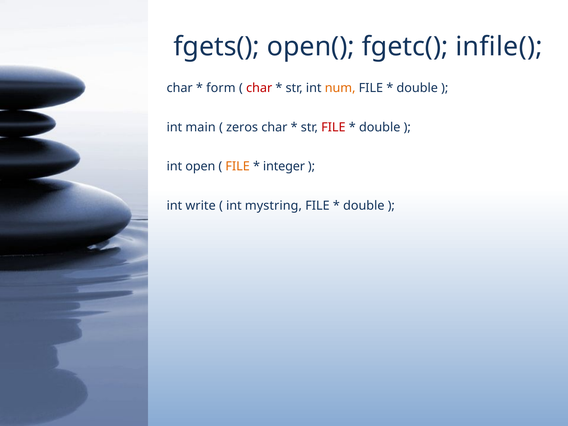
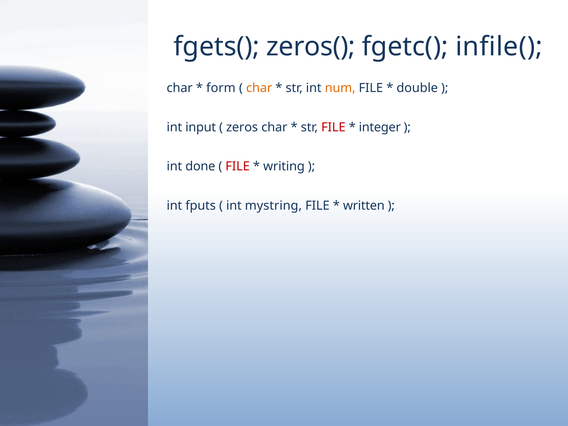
open(: open( -> zeros(
char at (259, 88) colour: red -> orange
main: main -> input
double at (380, 127): double -> integer
open: open -> done
FILE at (238, 166) colour: orange -> red
integer: integer -> writing
write: write -> fputs
double at (364, 206): double -> written
